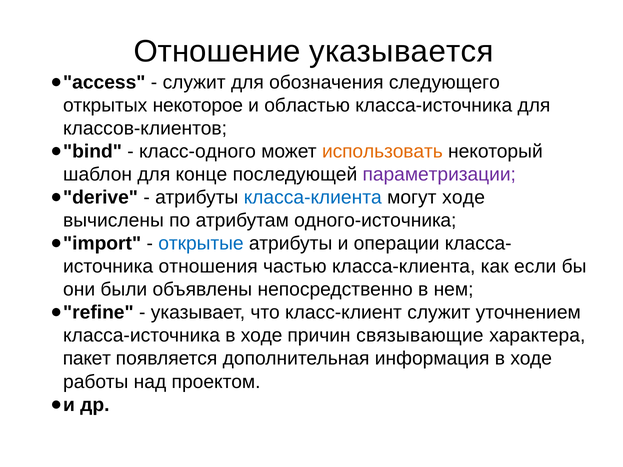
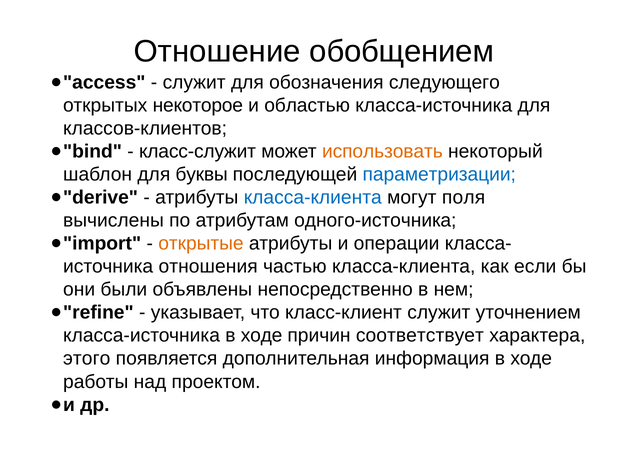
указывается: указывается -> обобщением
класс-одного: класс-одного -> класс-служит
конце: конце -> буквы
параметризации colour: purple -> blue
могут ходе: ходе -> поля
открытые colour: blue -> orange
связывающие: связывающие -> соответствует
пакет: пакет -> этого
